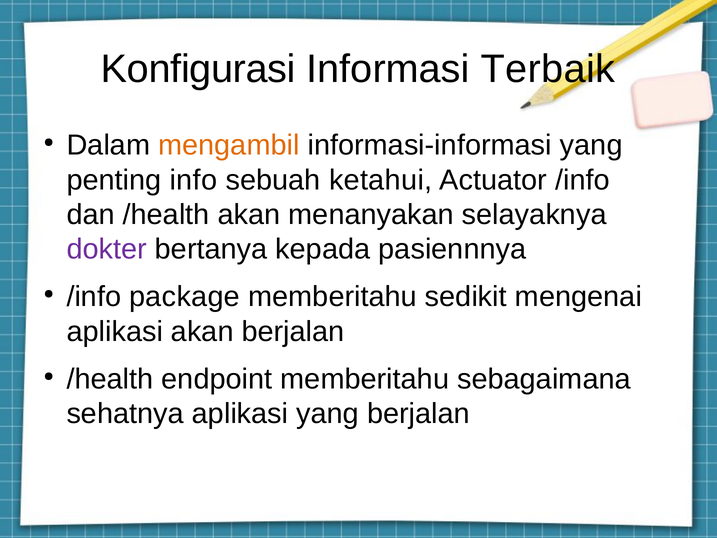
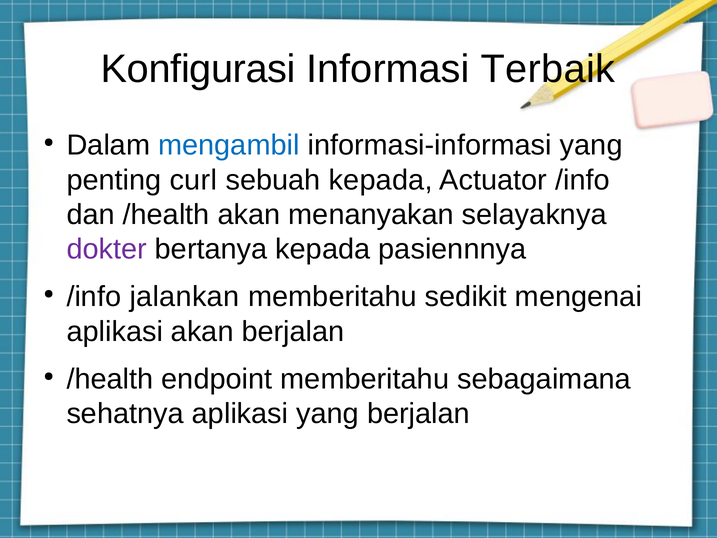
mengambil colour: orange -> blue
info: info -> curl
sebuah ketahui: ketahui -> kepada
package: package -> jalankan
